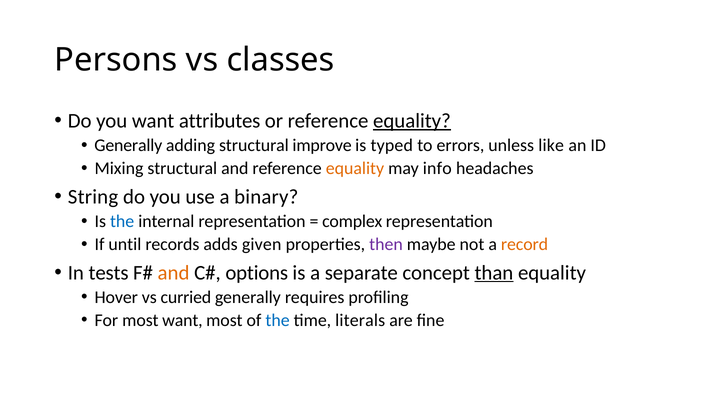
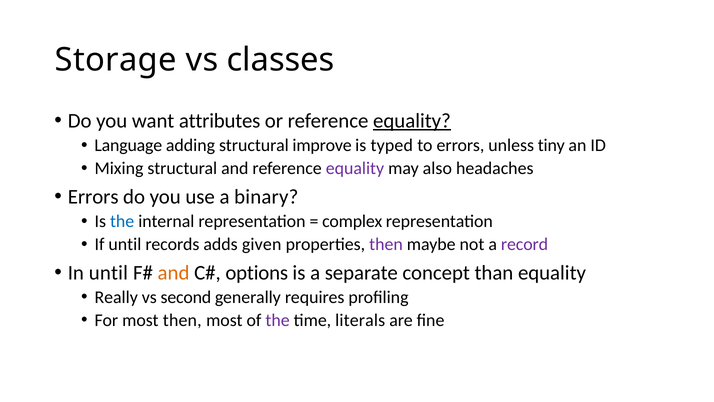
Persons: Persons -> Storage
Generally at (128, 145): Generally -> Language
like: like -> tiny
equality at (355, 168) colour: orange -> purple
info: info -> also
String at (93, 197): String -> Errors
record colour: orange -> purple
In tests: tests -> until
than underline: present -> none
Hover: Hover -> Really
curried: curried -> second
most want: want -> then
the at (278, 320) colour: blue -> purple
